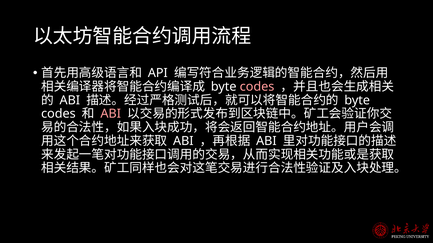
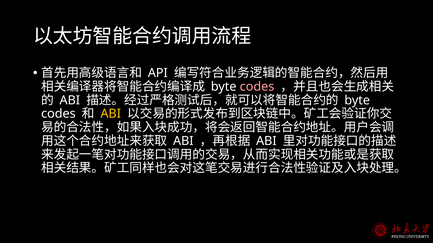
ABI at (111, 114) colour: pink -> yellow
